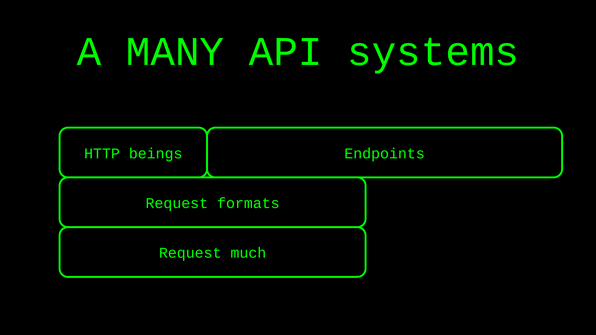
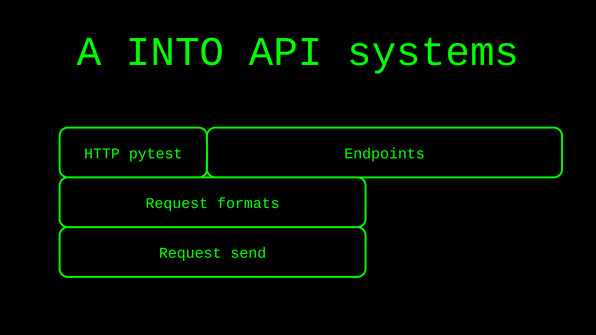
MANY: MANY -> INTO
beings: beings -> pytest
much: much -> send
